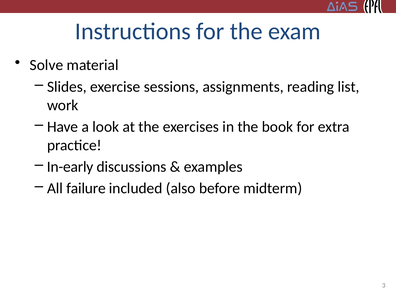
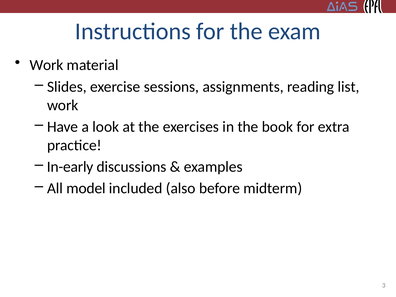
Solve at (46, 65): Solve -> Work
failure: failure -> model
